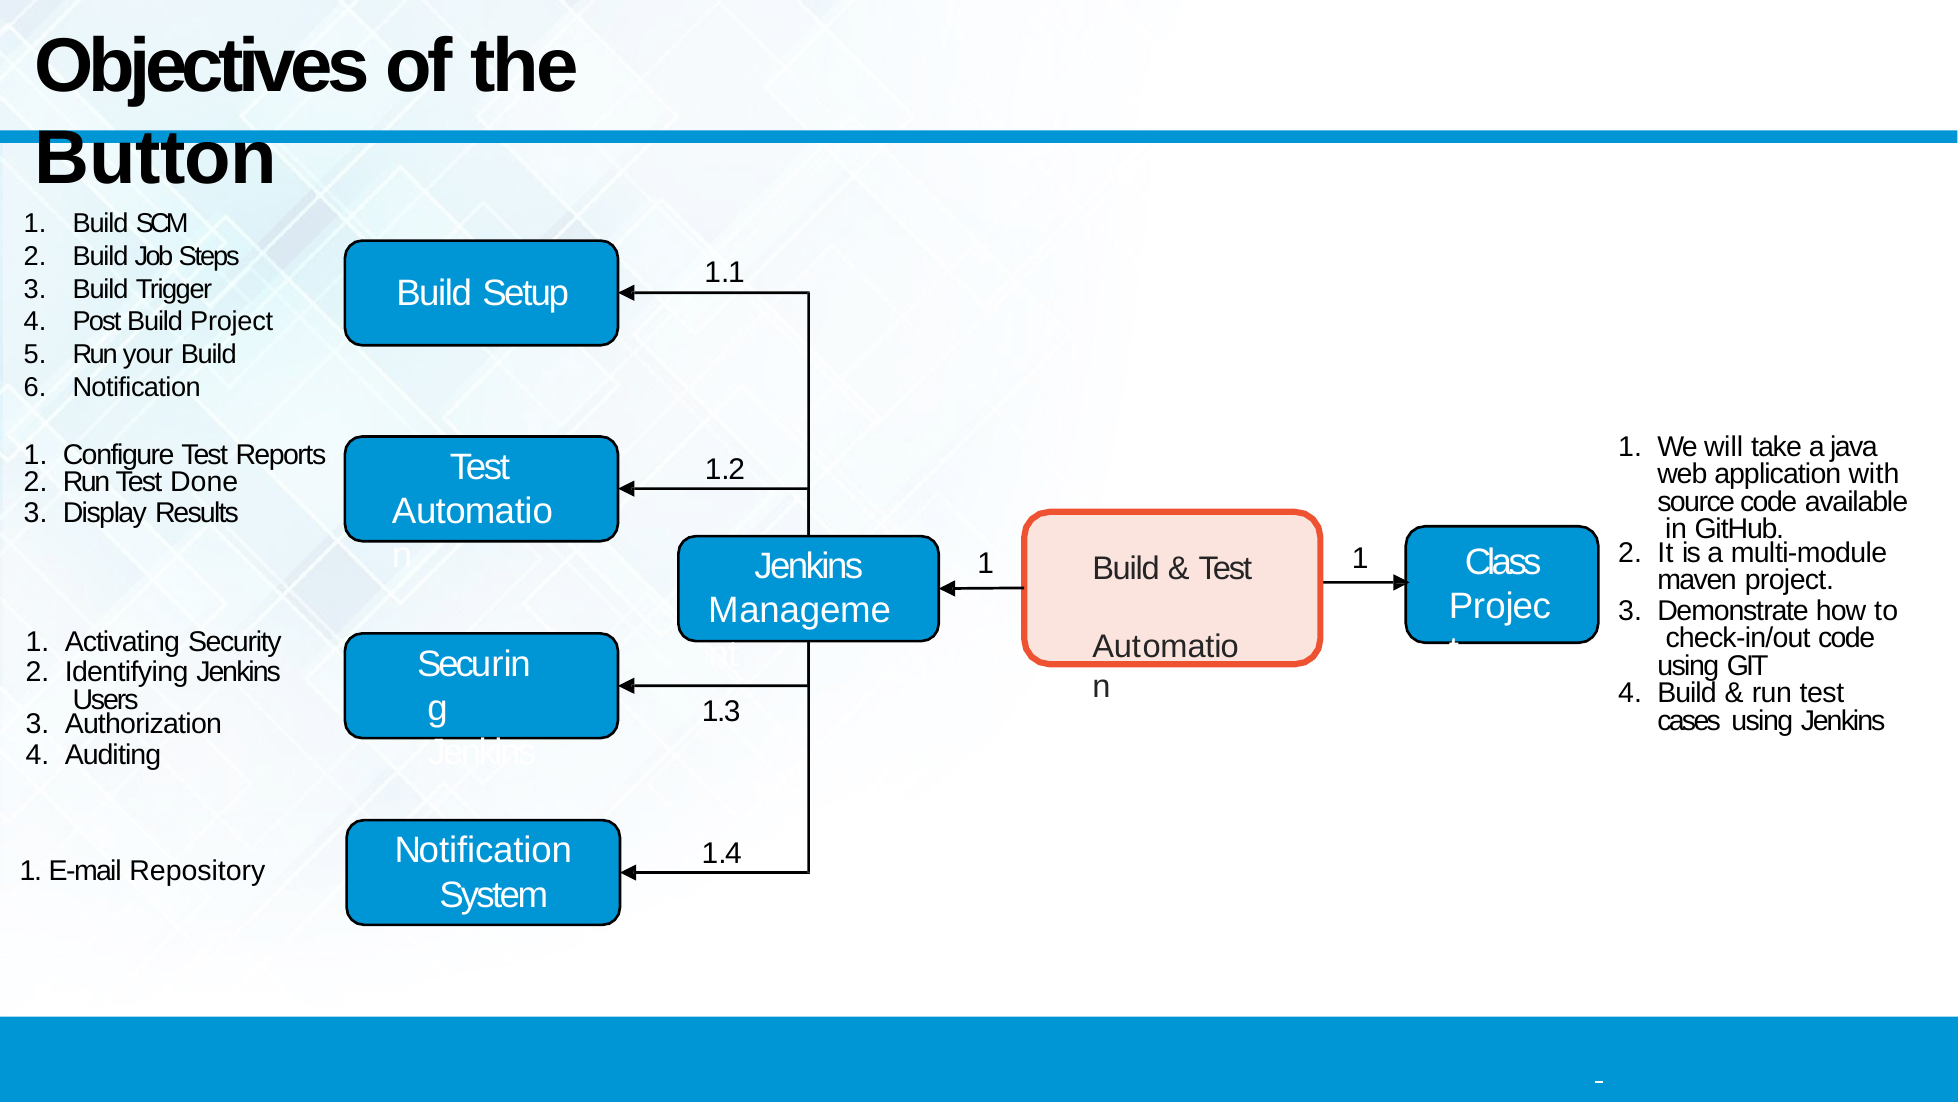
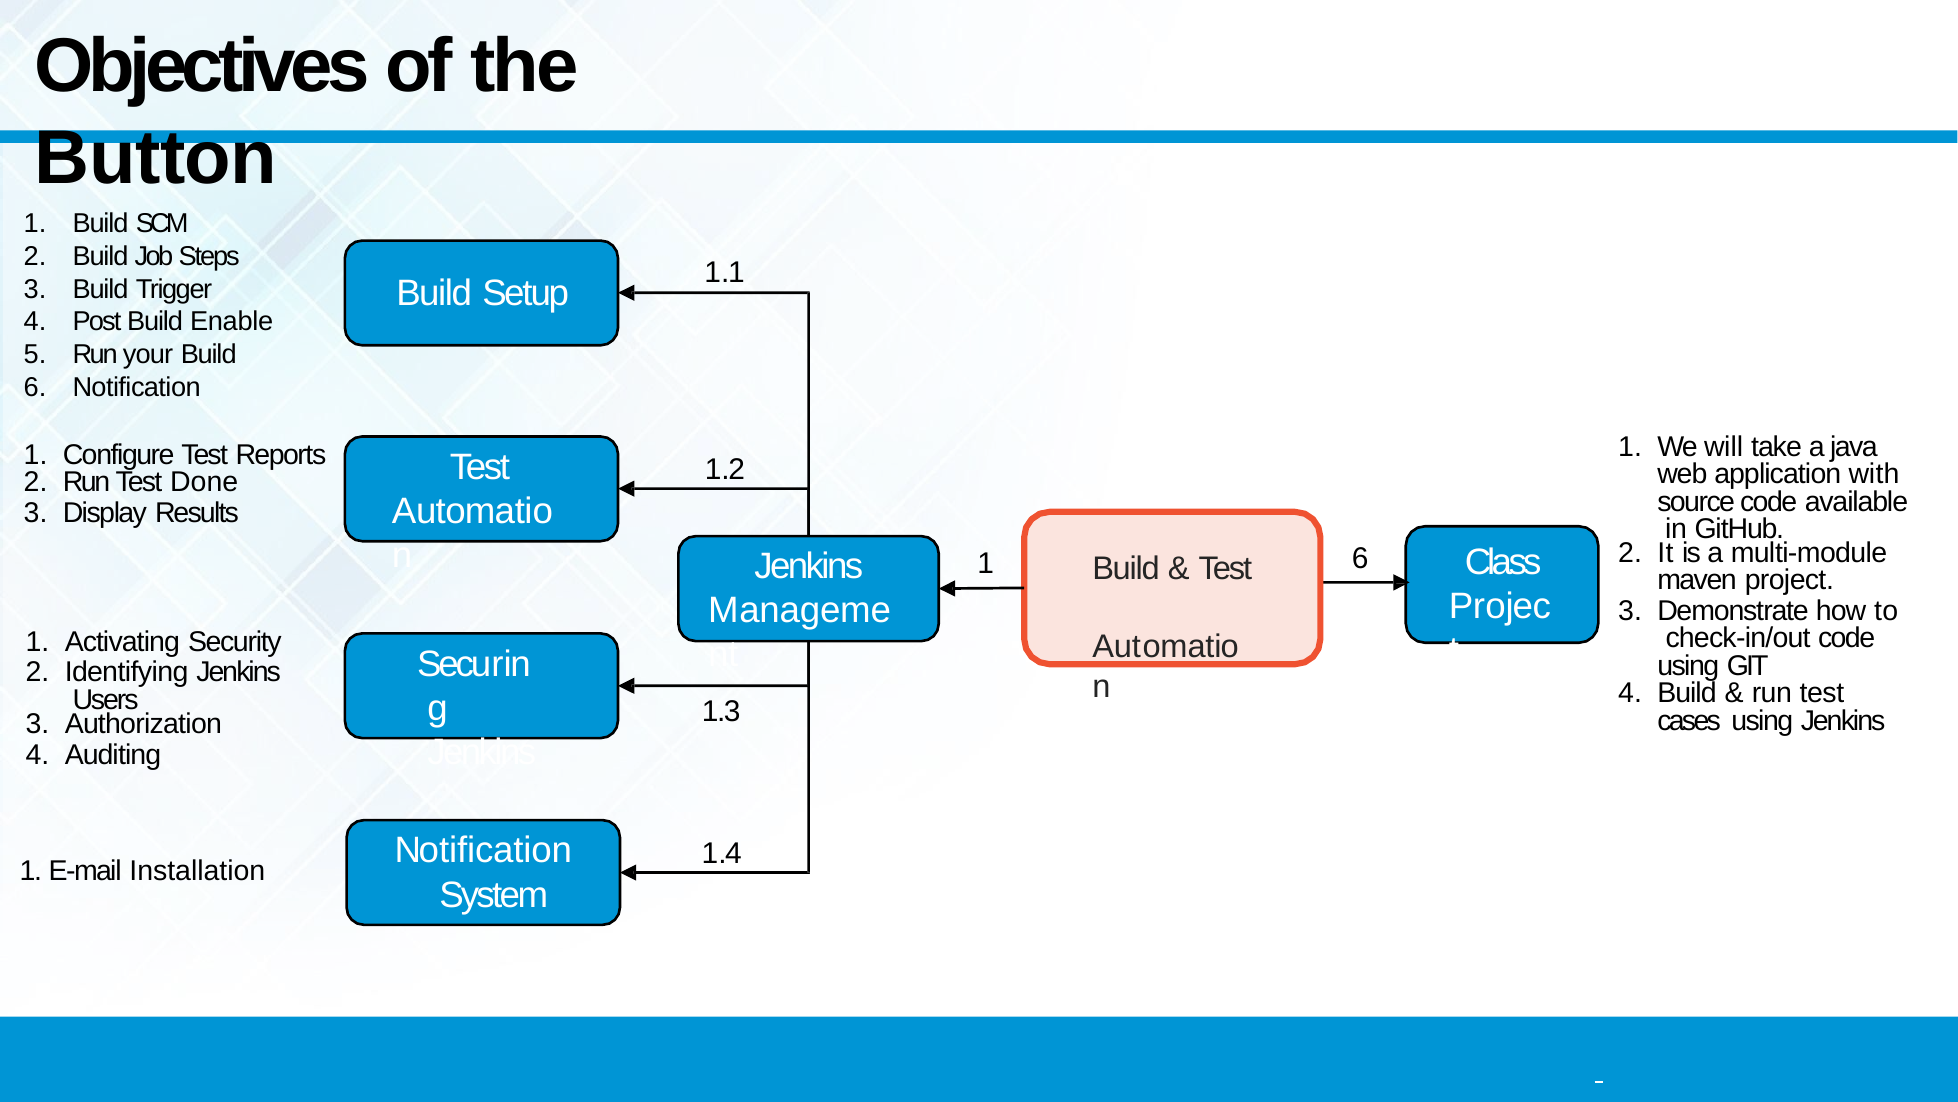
Build Project: Project -> Enable
1 1: 1 -> 6
Repository: Repository -> Installation
